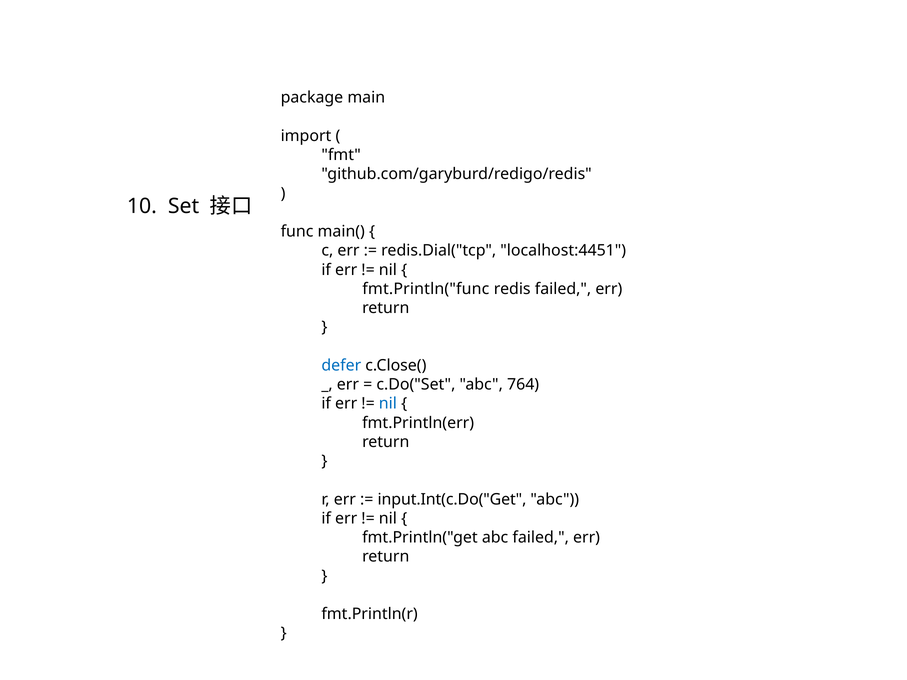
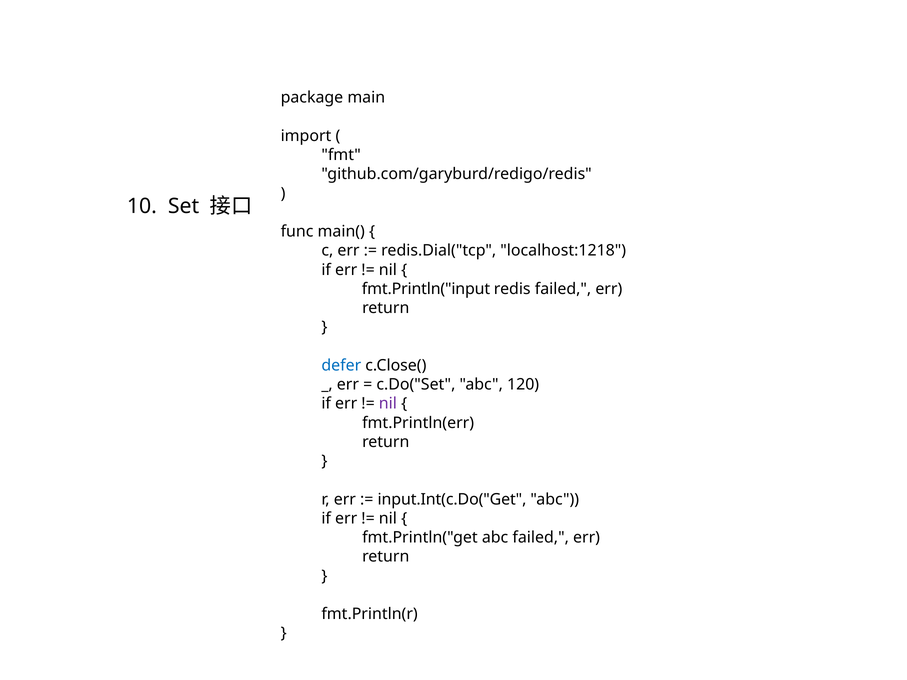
localhost:4451: localhost:4451 -> localhost:1218
fmt.Println("func: fmt.Println("func -> fmt.Println("input
764: 764 -> 120
nil at (388, 404) colour: blue -> purple
